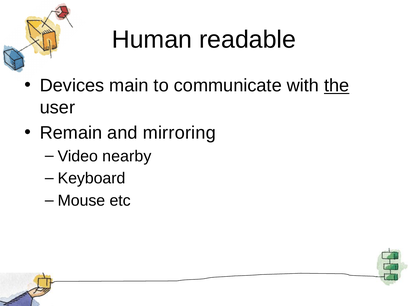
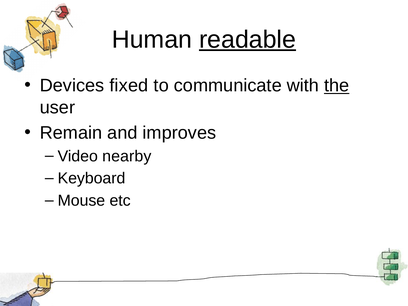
readable underline: none -> present
main: main -> fixed
mirroring: mirroring -> improves
